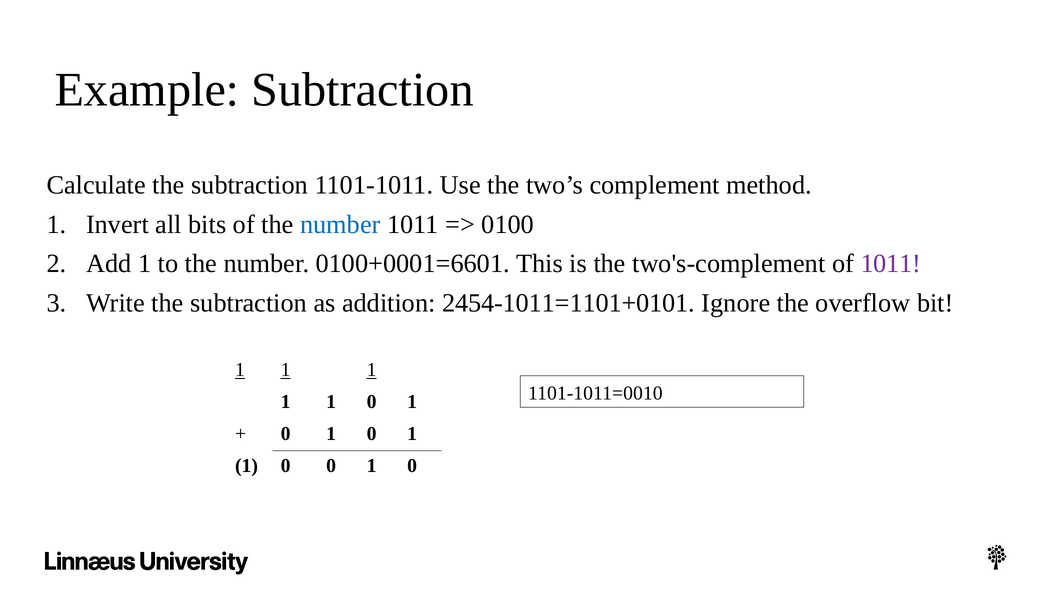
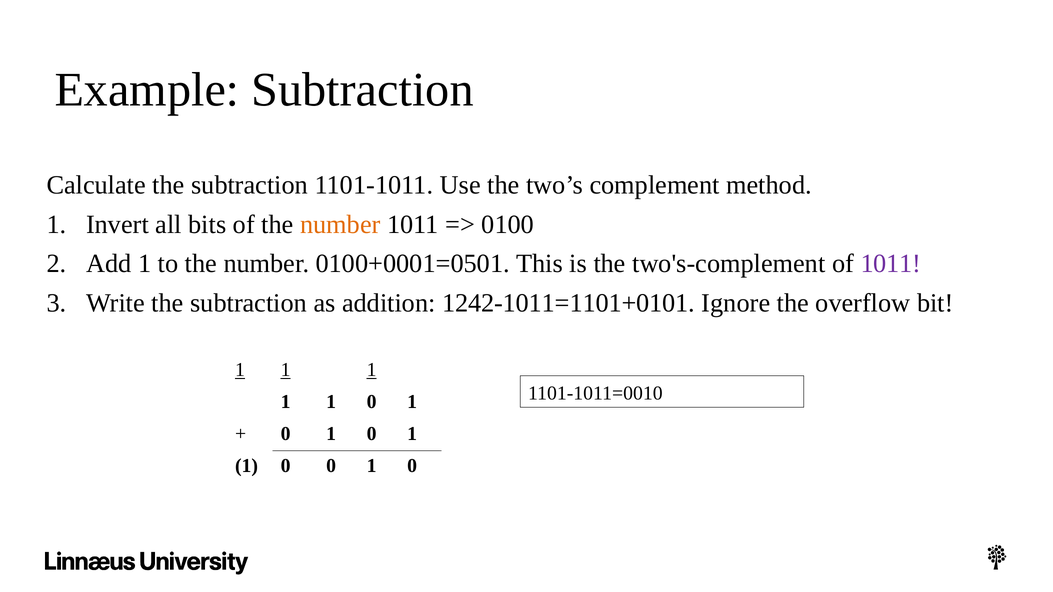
number at (340, 224) colour: blue -> orange
0100+0001=6601: 0100+0001=6601 -> 0100+0001=0501
2454-1011=1101+0101: 2454-1011=1101+0101 -> 1242-1011=1101+0101
